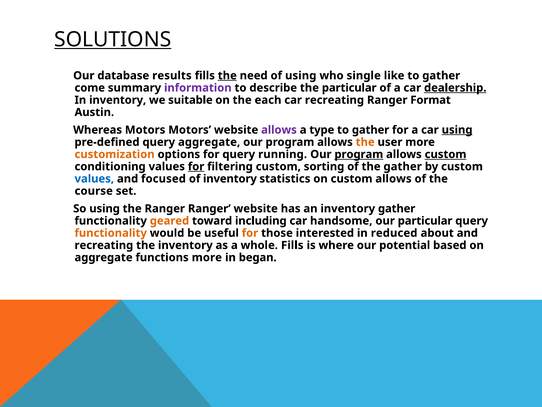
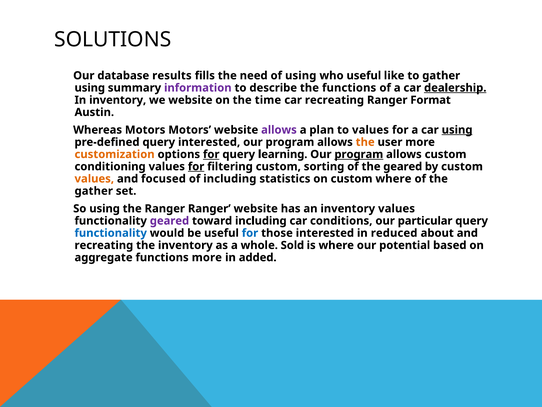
SOLUTIONS underline: present -> none
the at (227, 76) underline: present -> none
who single: single -> useful
come at (90, 88): come -> using
the particular: particular -> functions
we suitable: suitable -> website
each: each -> time
type: type -> plan
gather at (371, 130): gather -> values
query aggregate: aggregate -> interested
for at (211, 154) underline: none -> present
running: running -> learning
custom at (446, 154) underline: present -> none
the gather: gather -> geared
values at (94, 179) colour: blue -> orange
of inventory: inventory -> including
custom allows: allows -> where
course at (94, 191): course -> gather
inventory gather: gather -> values
geared at (169, 221) colour: orange -> purple
handsome: handsome -> conditions
functionality at (111, 233) colour: orange -> blue
for at (250, 233) colour: orange -> blue
whole Fills: Fills -> Sold
began: began -> added
